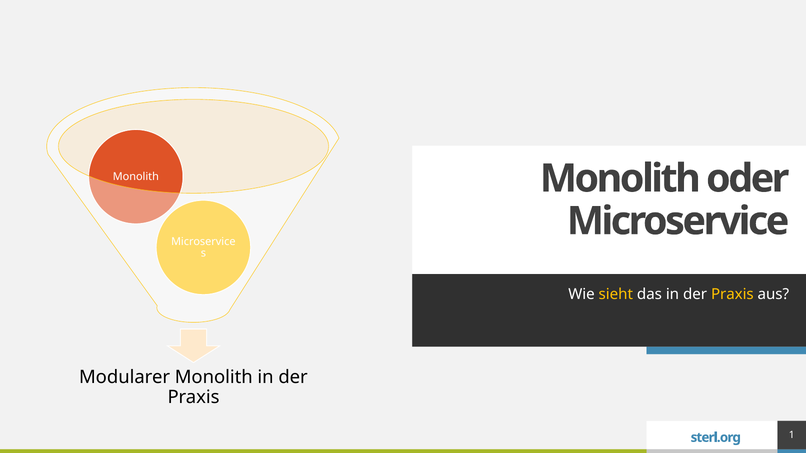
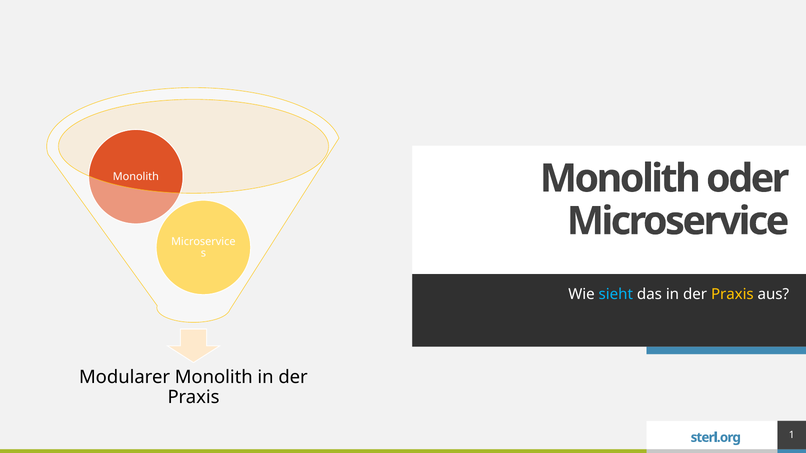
sieht colour: yellow -> light blue
